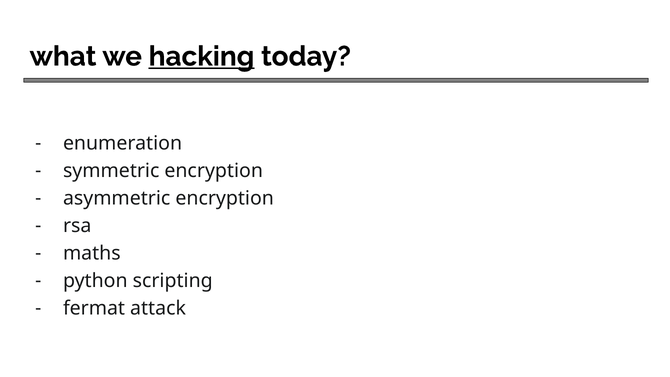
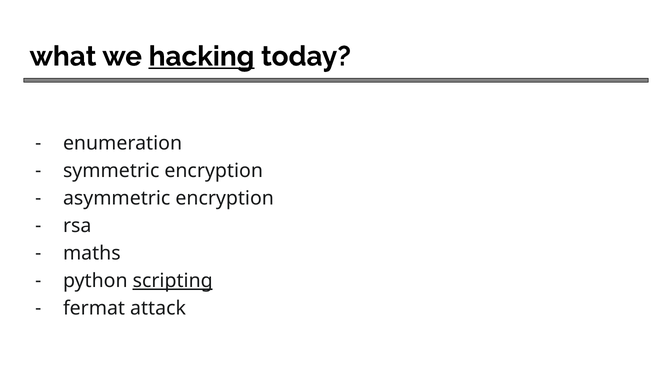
scripting underline: none -> present
